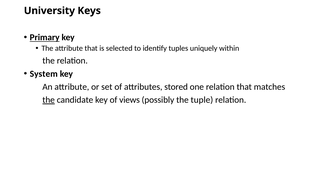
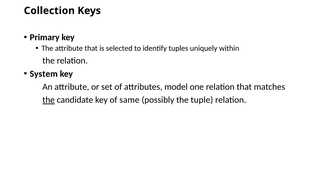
University: University -> Collection
Primary underline: present -> none
stored: stored -> model
views: views -> same
